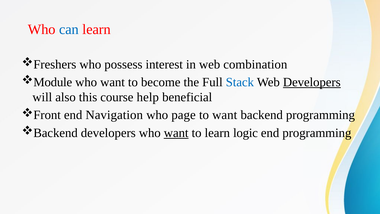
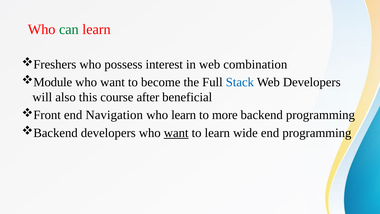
can colour: blue -> green
Developers at (312, 82) underline: present -> none
help: help -> after
who page: page -> learn
to want: want -> more
logic: logic -> wide
